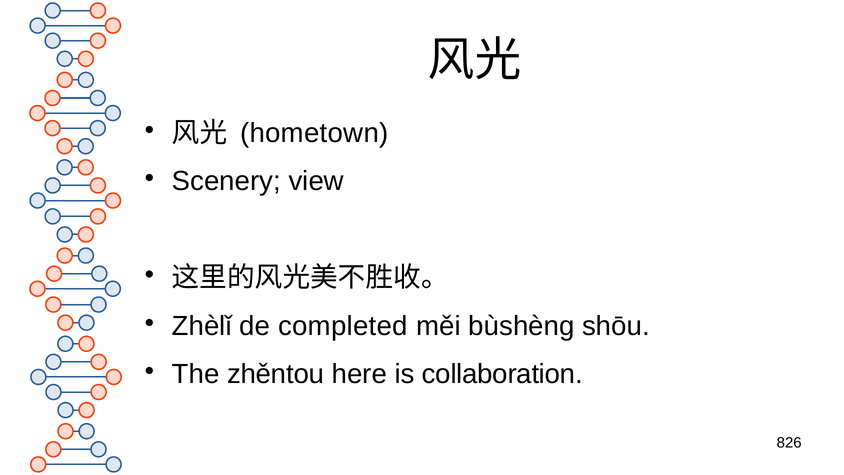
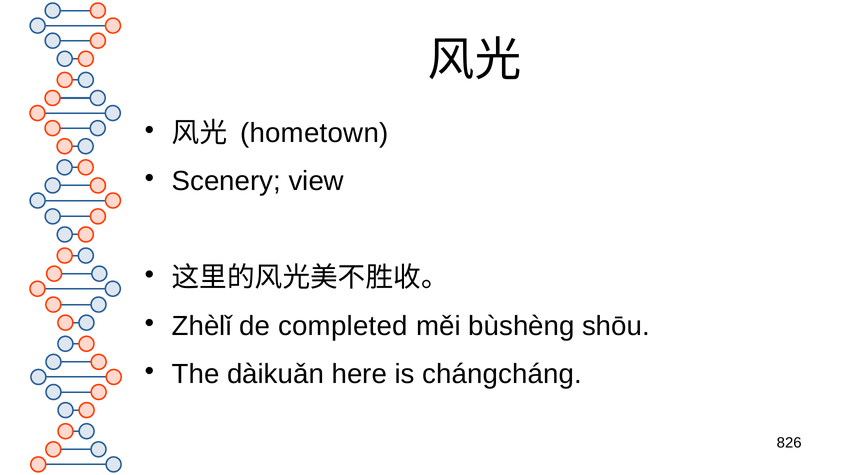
zhěntou: zhěntou -> dàikuǎn
collaboration: collaboration -> chángcháng
